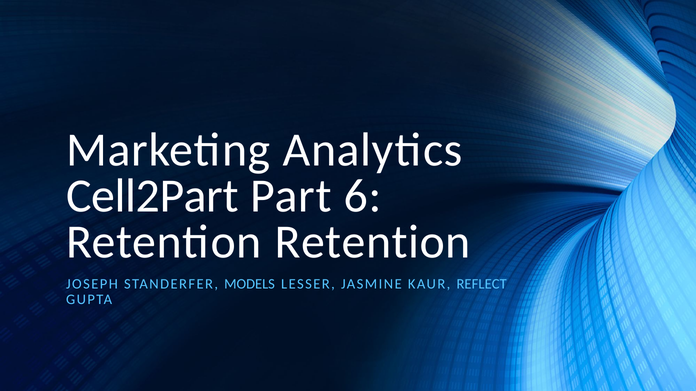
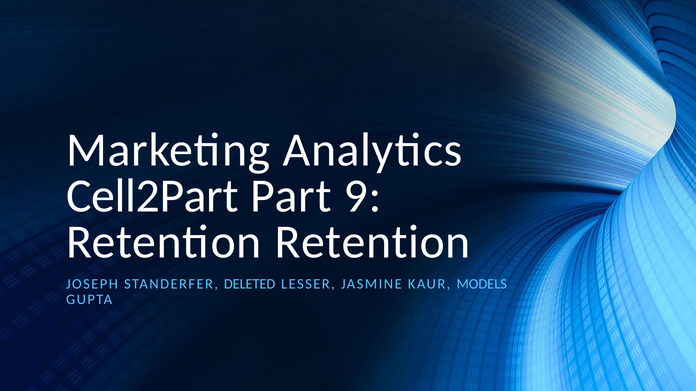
6: 6 -> 9
MODELS: MODELS -> DELETED
REFLECT: REFLECT -> MODELS
